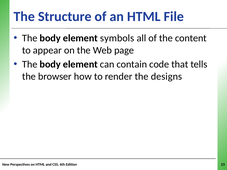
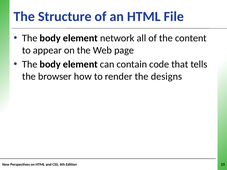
symbols: symbols -> network
